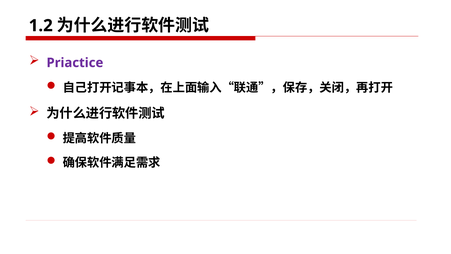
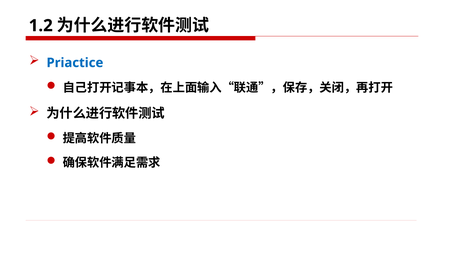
Priactice colour: purple -> blue
